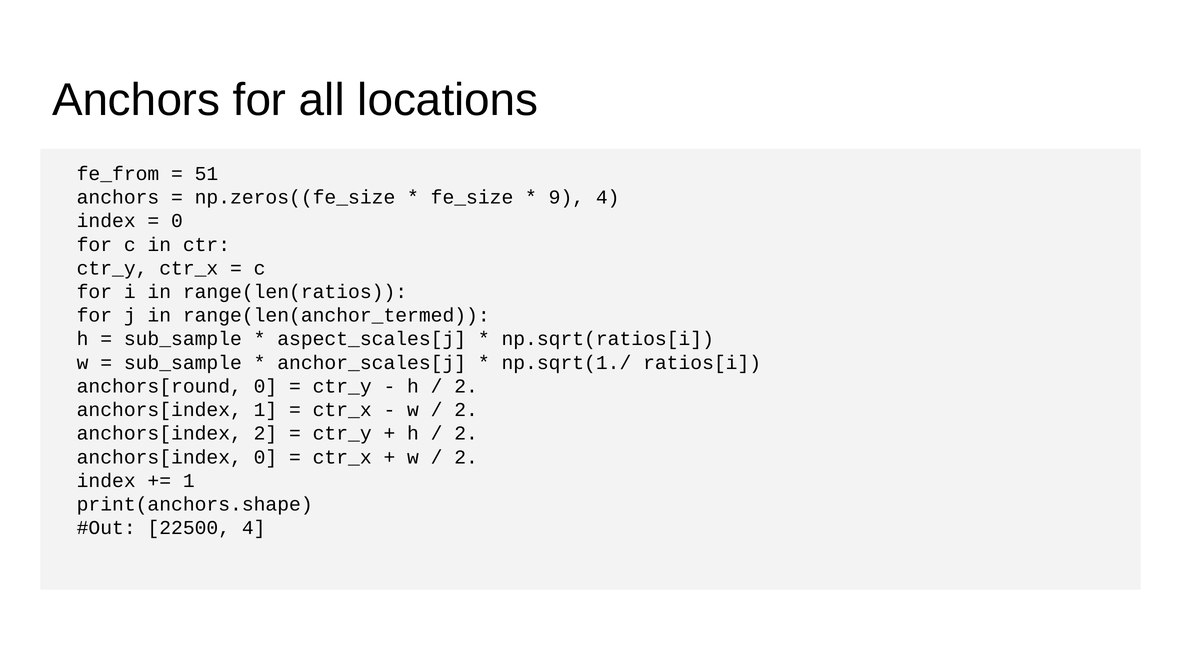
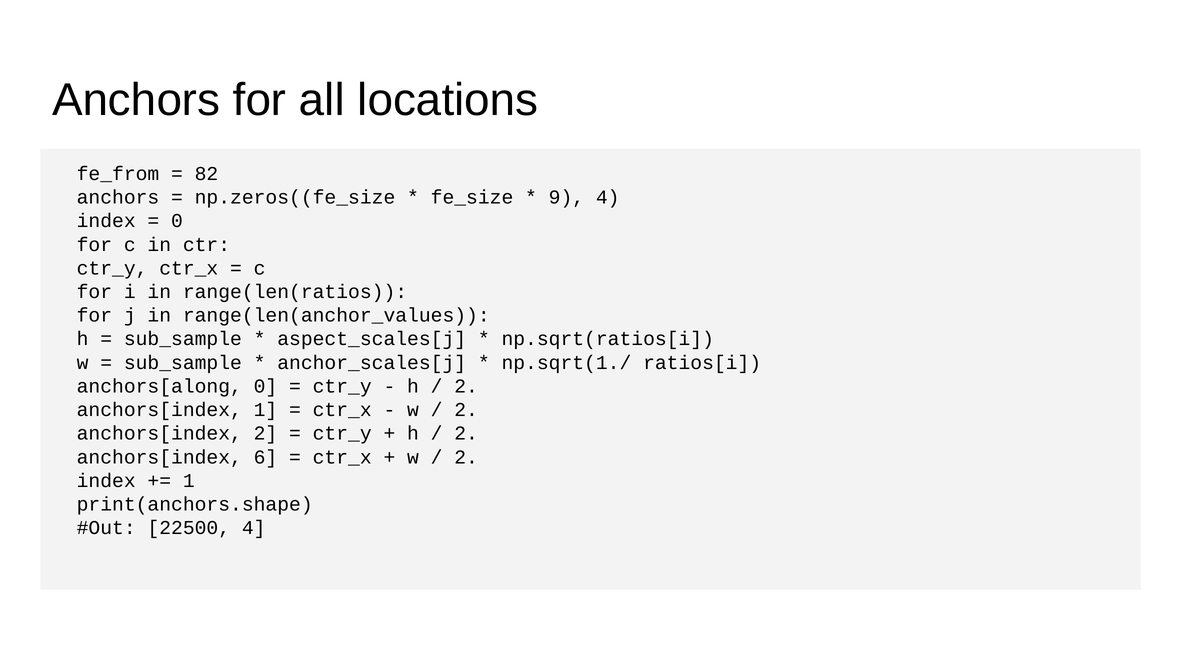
51: 51 -> 82
range(len(anchor_termed: range(len(anchor_termed -> range(len(anchor_values
anchors[round: anchors[round -> anchors[along
anchors[index 0: 0 -> 6
